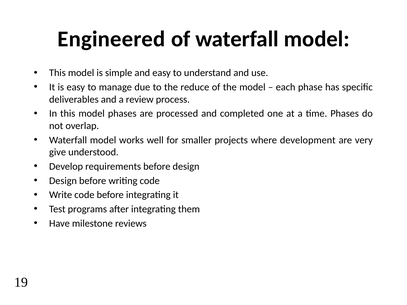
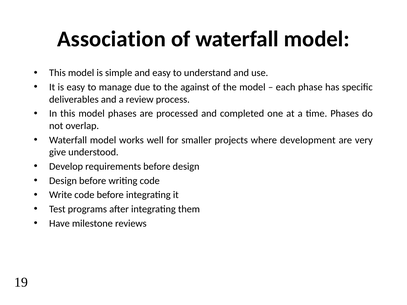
Engineered: Engineered -> Association
reduce: reduce -> against
